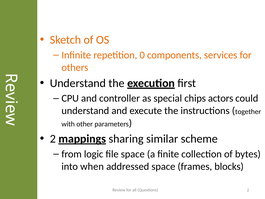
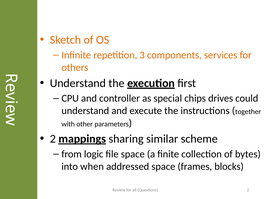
0: 0 -> 3
actors: actors -> drives
